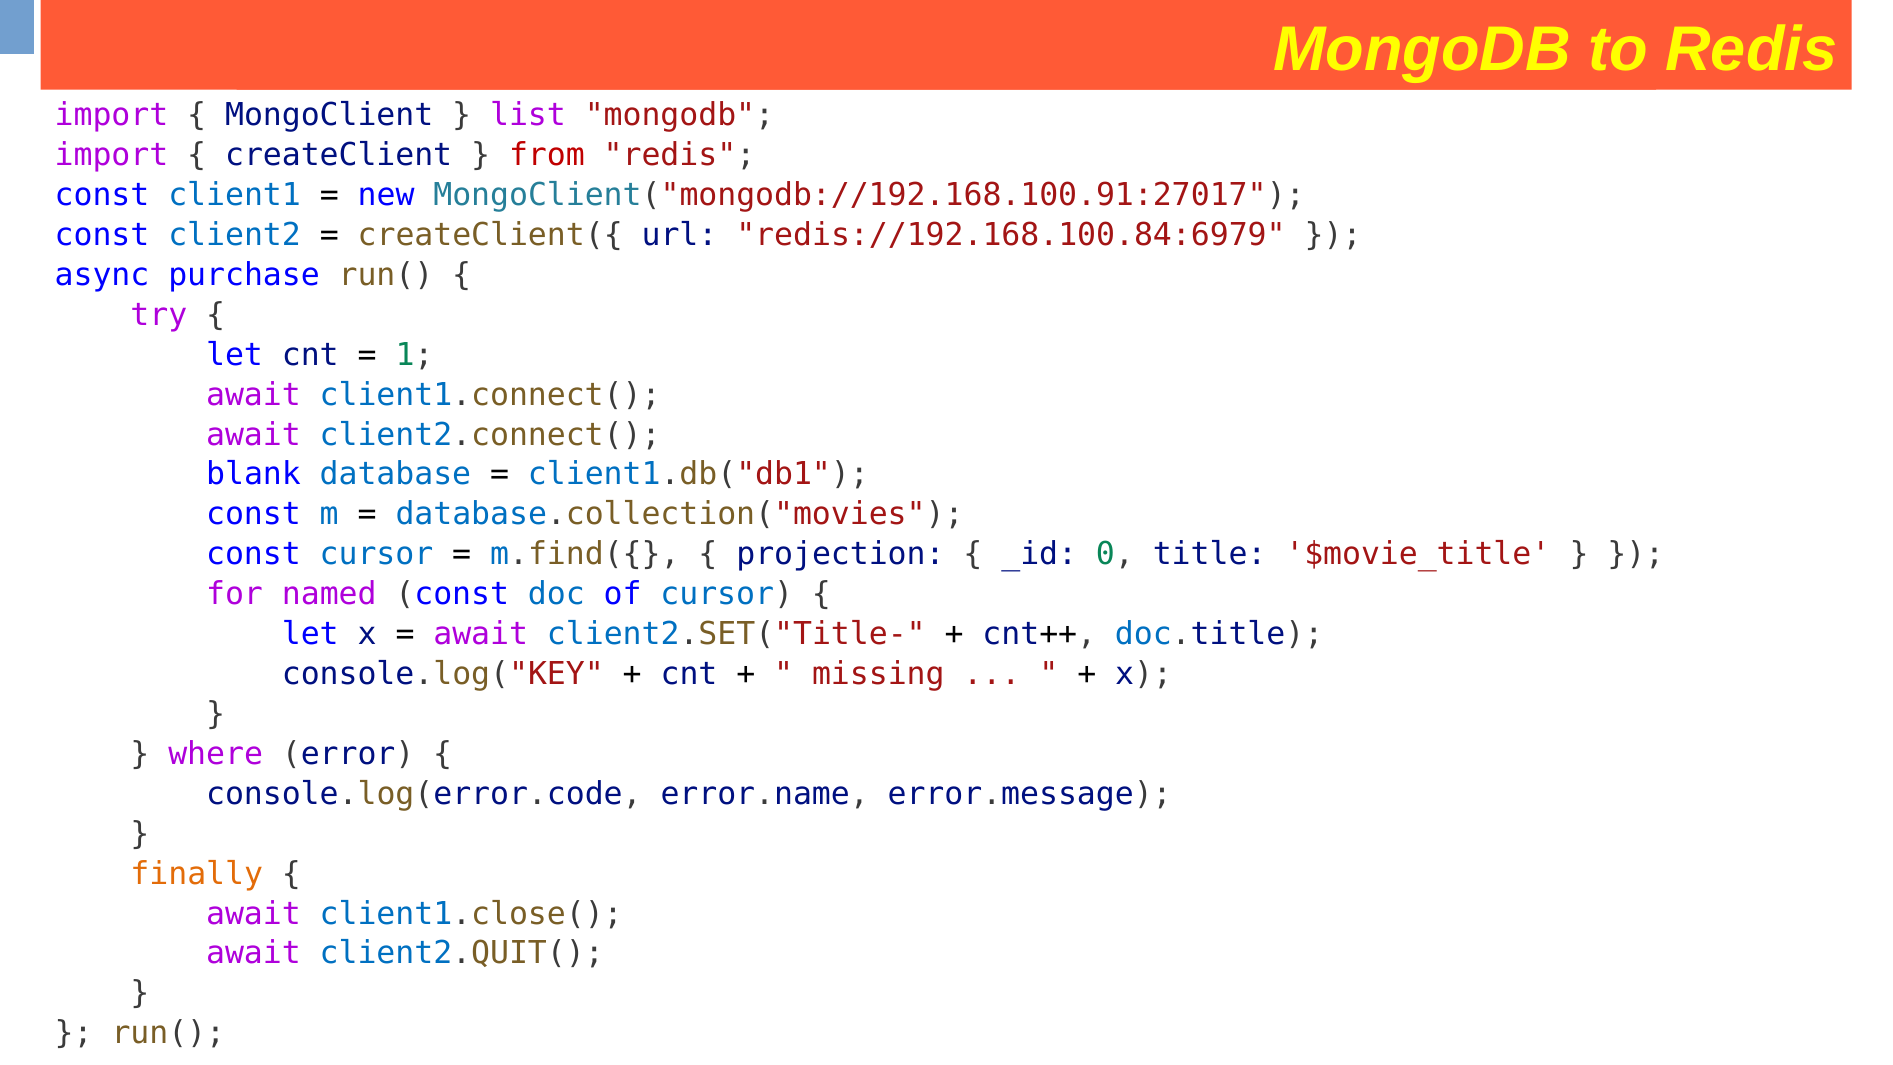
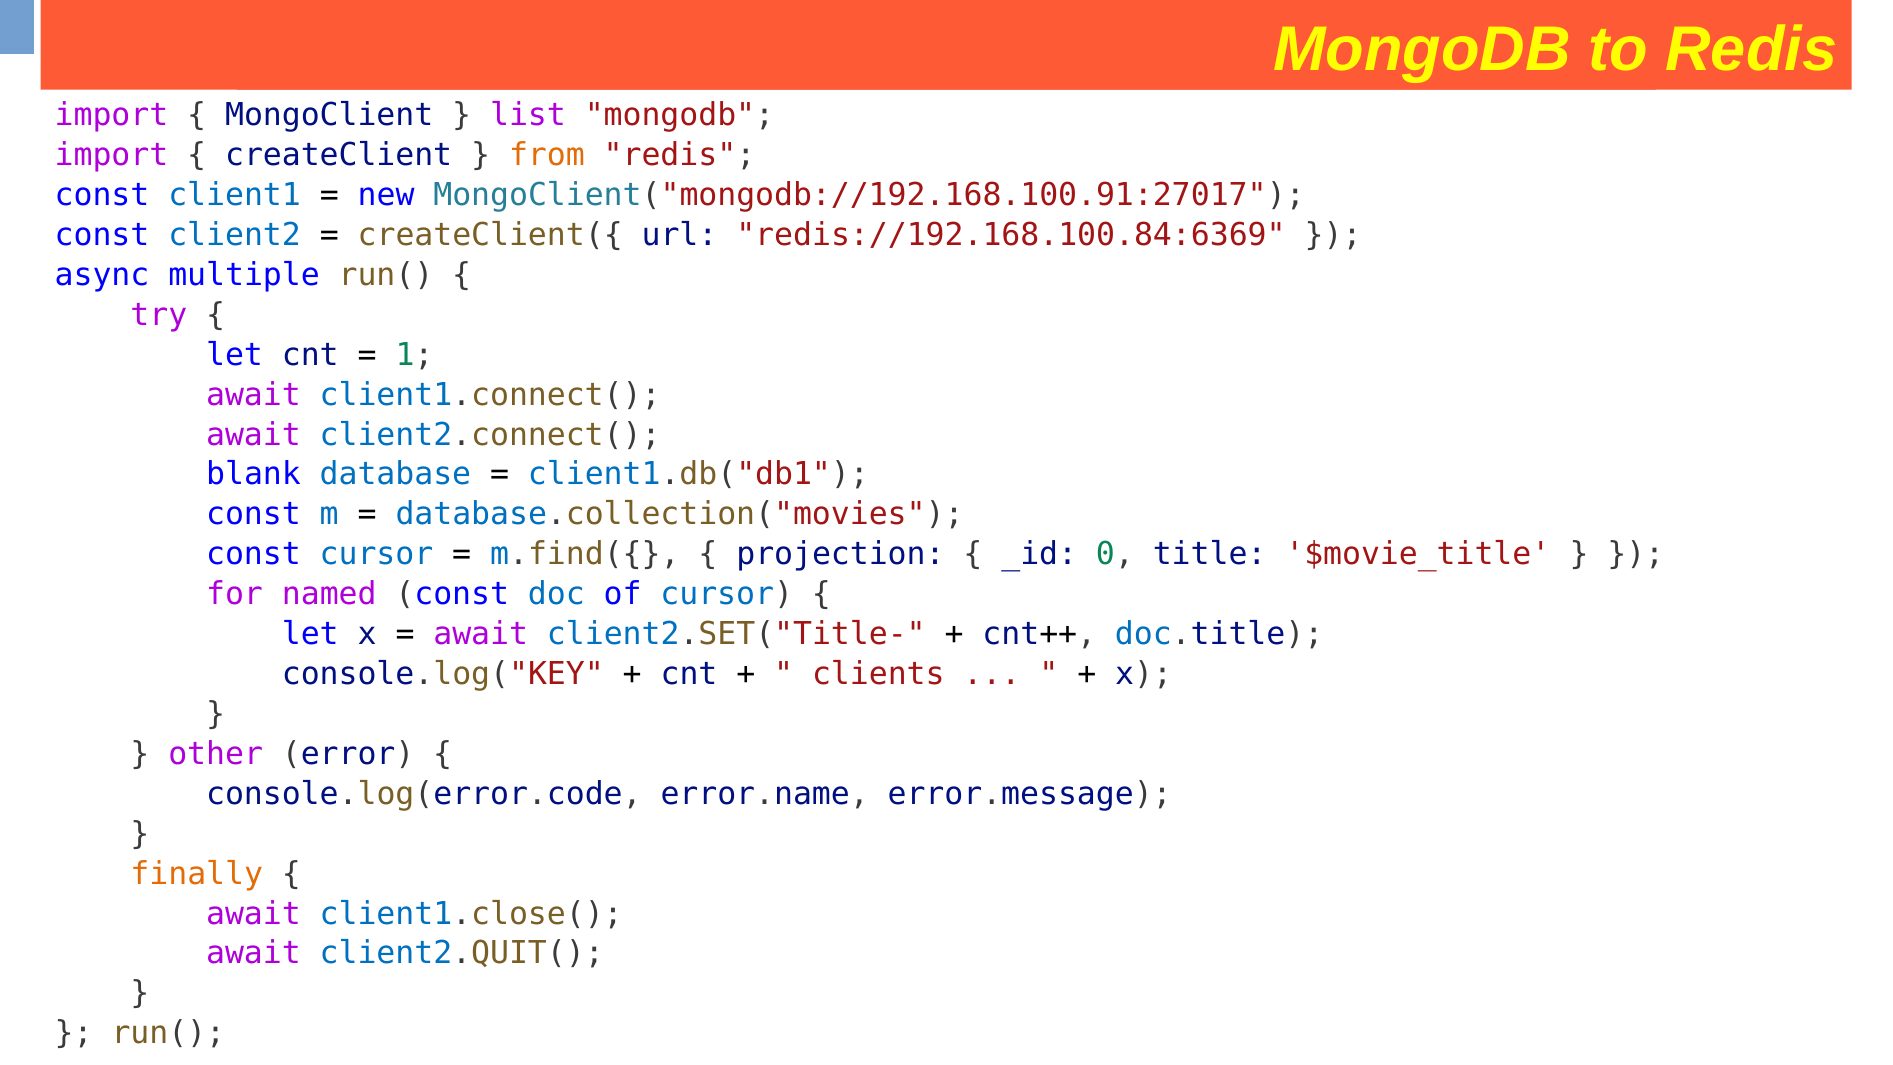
from colour: red -> orange
redis://192.168.100.84:6979: redis://192.168.100.84:6979 -> redis://192.168.100.84:6369
purchase: purchase -> multiple
missing: missing -> clients
where: where -> other
